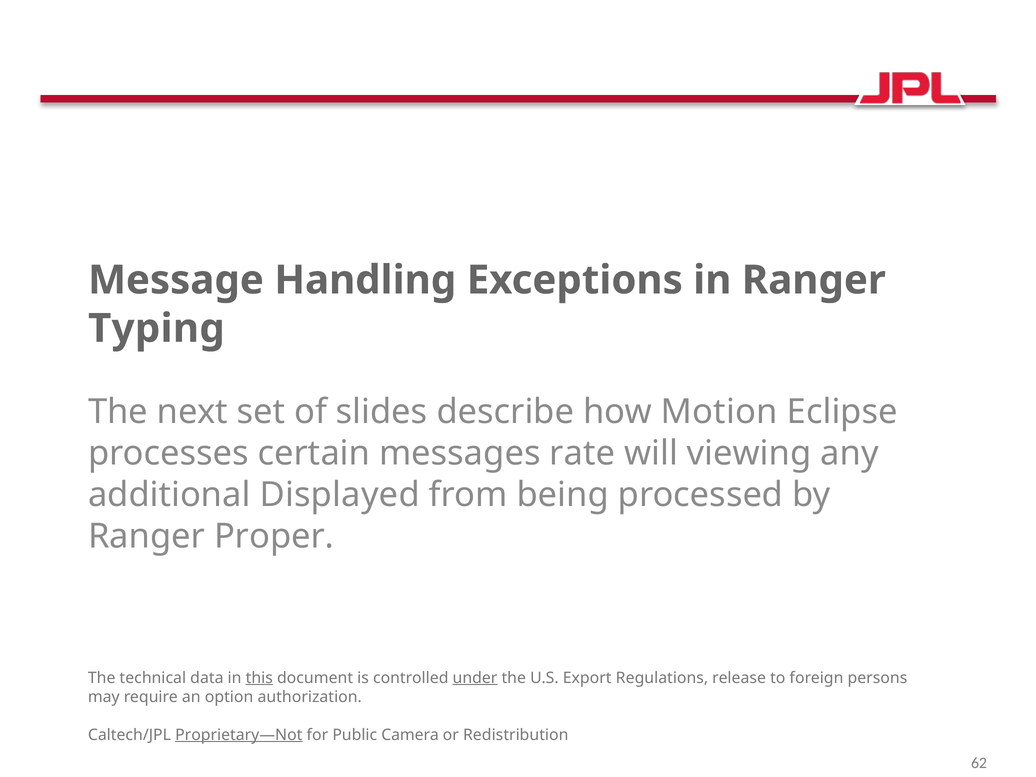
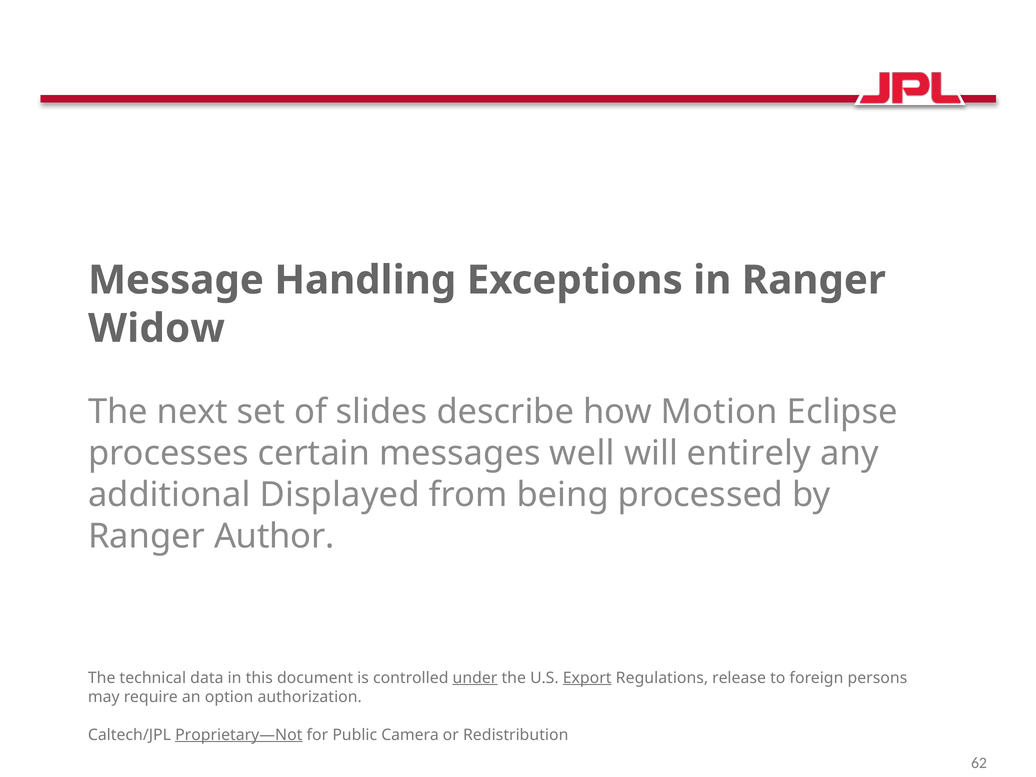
Typing: Typing -> Widow
rate: rate -> well
viewing: viewing -> entirely
Proper: Proper -> Author
this underline: present -> none
Export underline: none -> present
